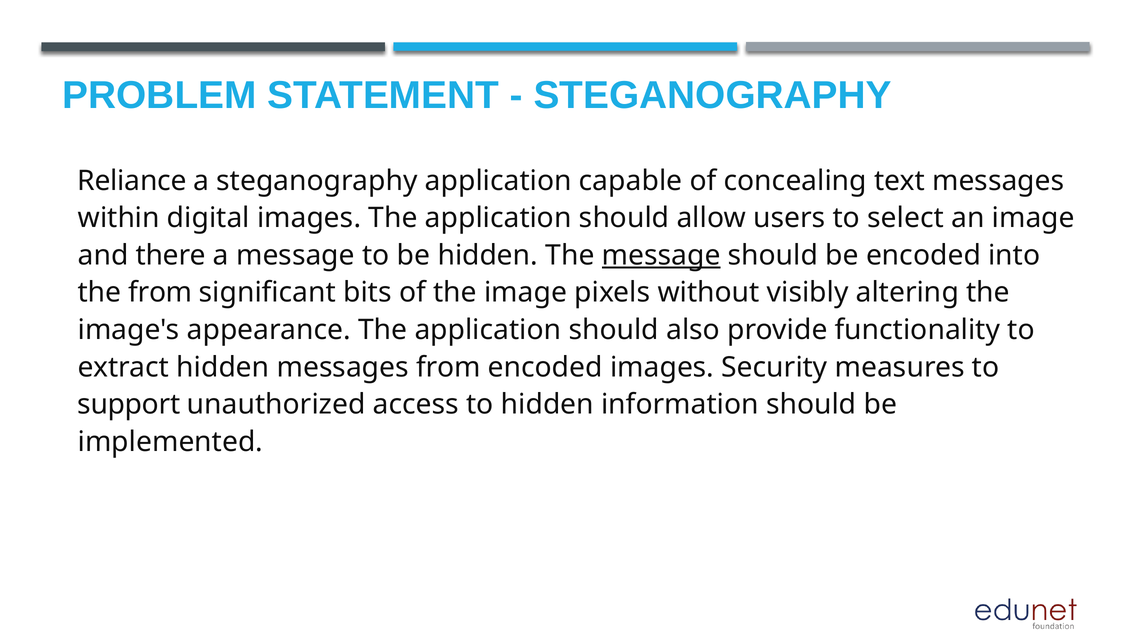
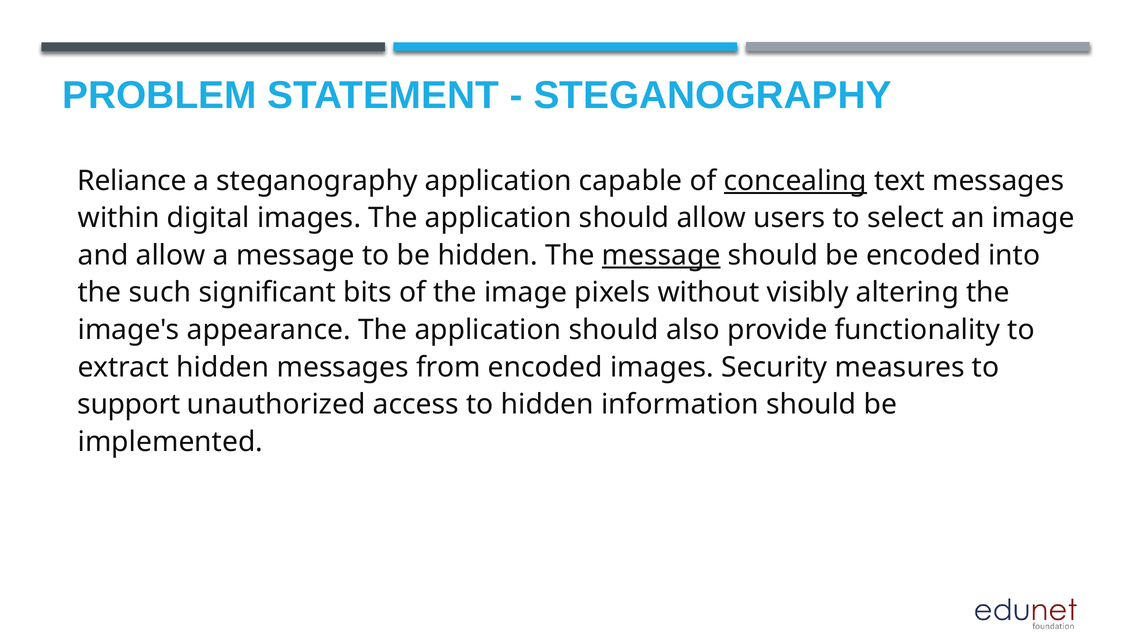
concealing underline: none -> present
and there: there -> allow
the from: from -> such
